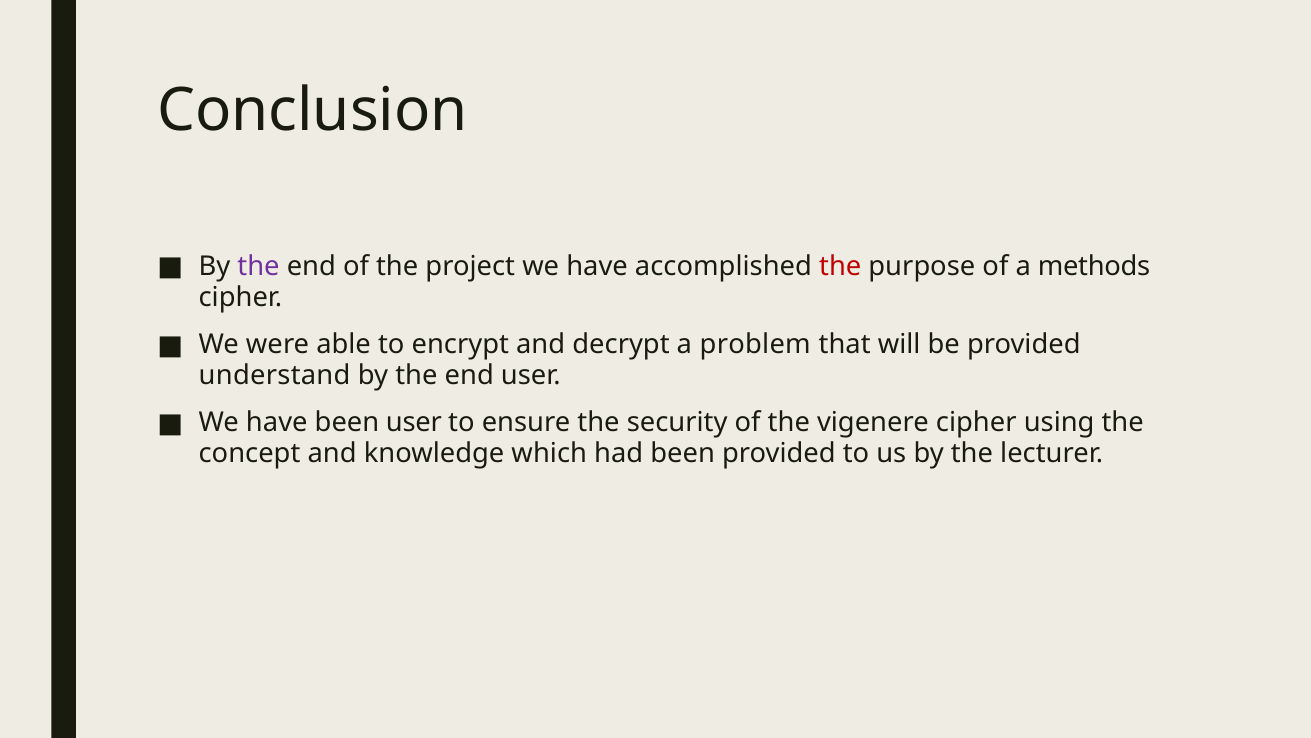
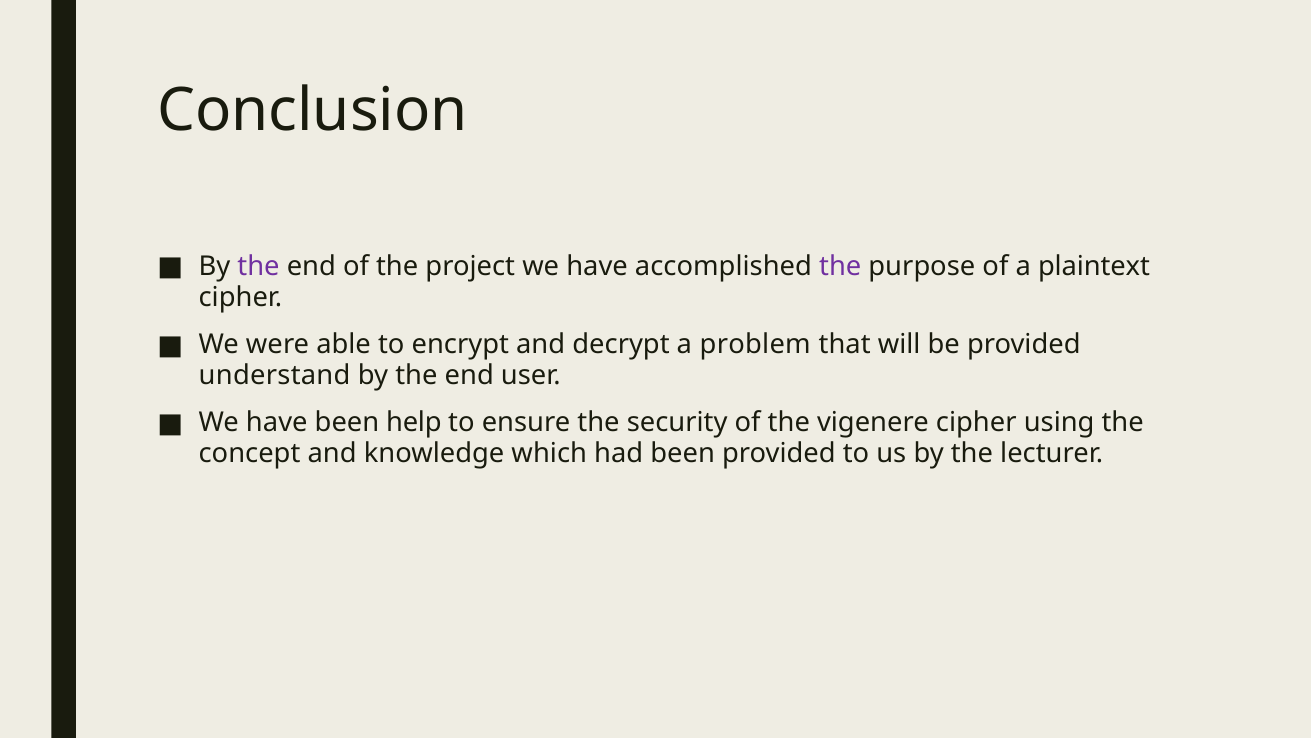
the at (840, 266) colour: red -> purple
methods: methods -> plaintext
been user: user -> help
